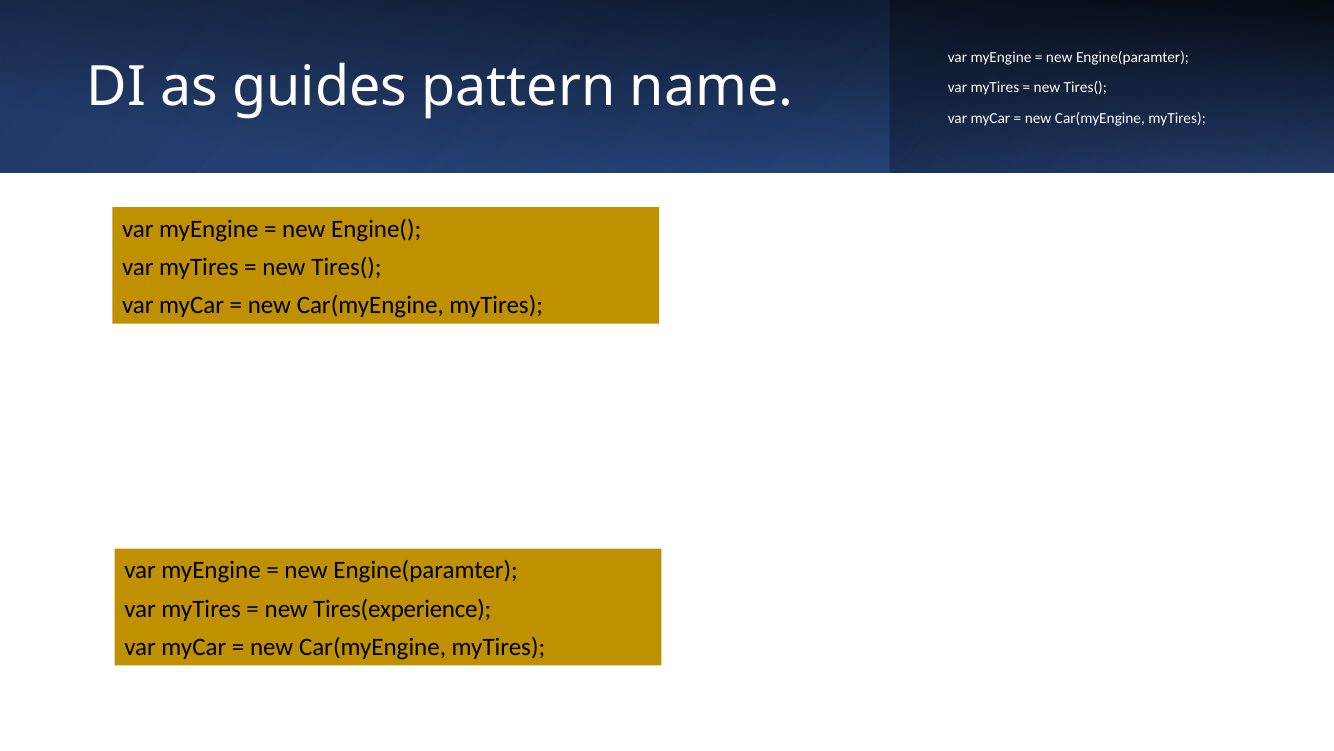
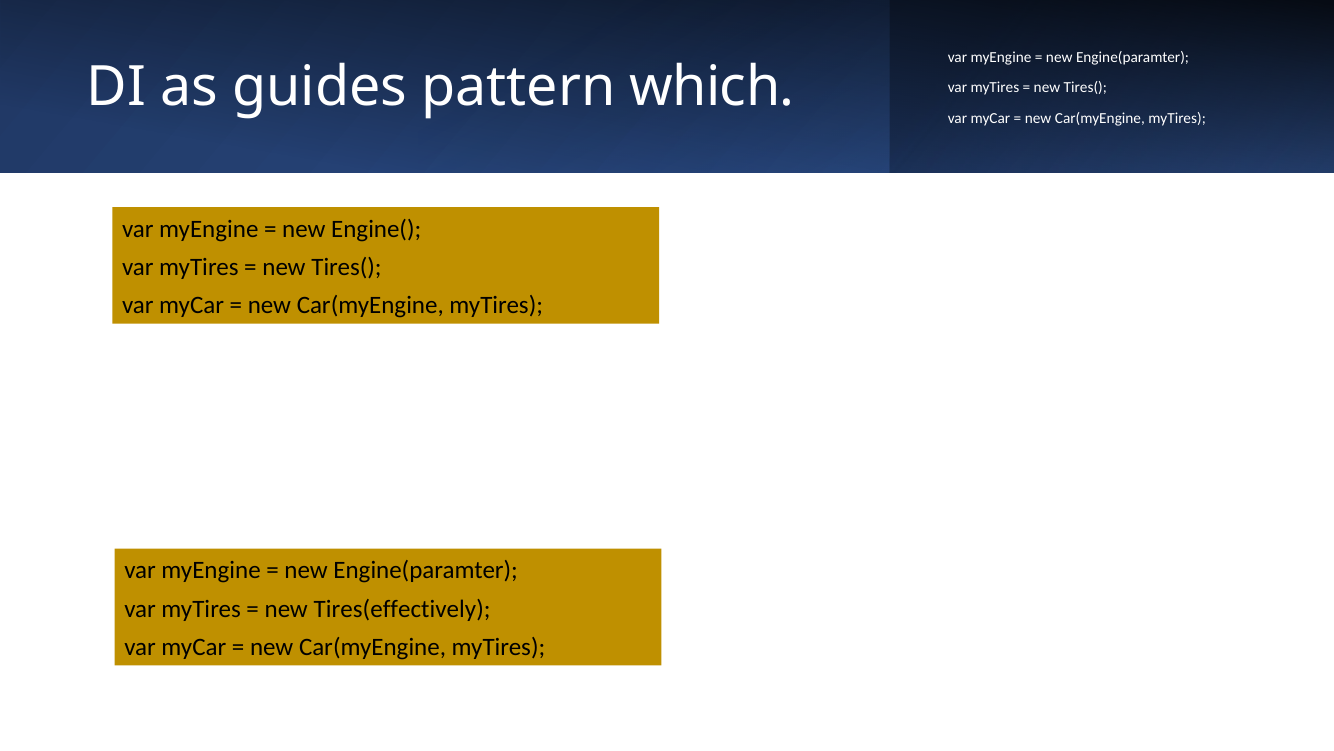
name: name -> which
Tires(experience: Tires(experience -> Tires(effectively
